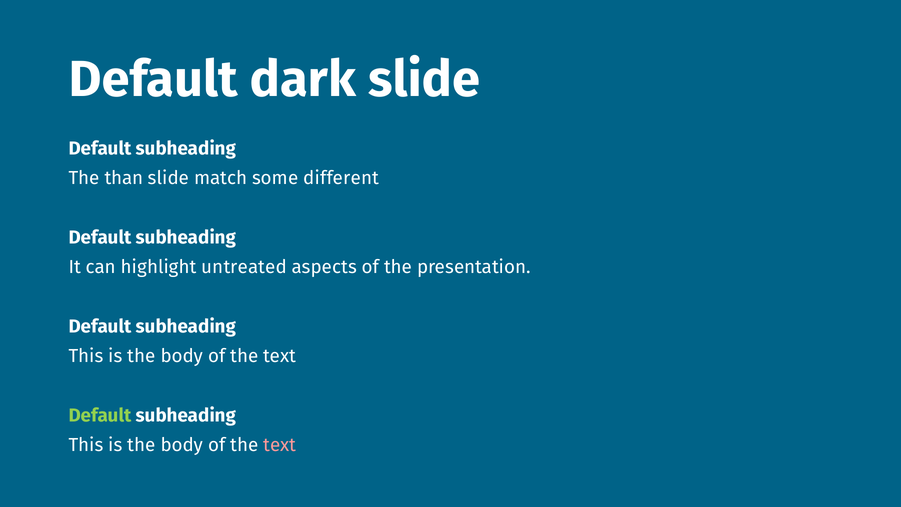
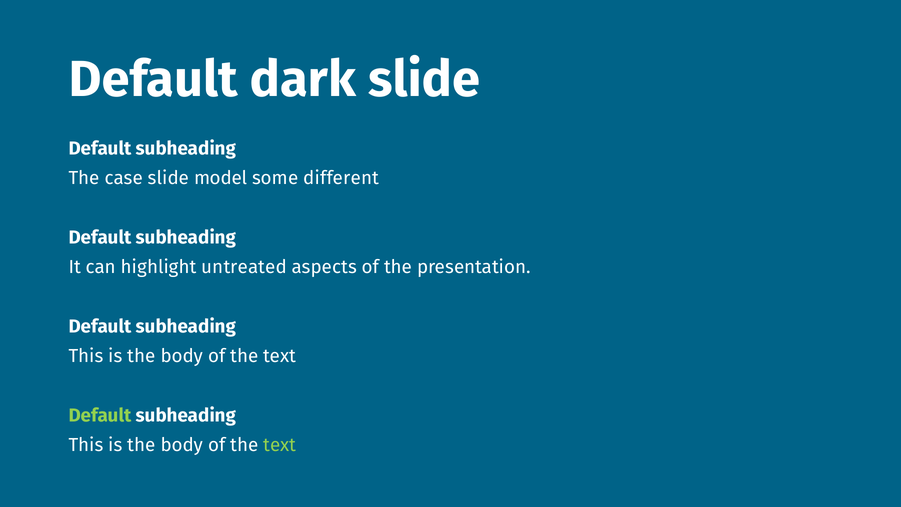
than: than -> case
match: match -> model
text at (280, 445) colour: pink -> light green
